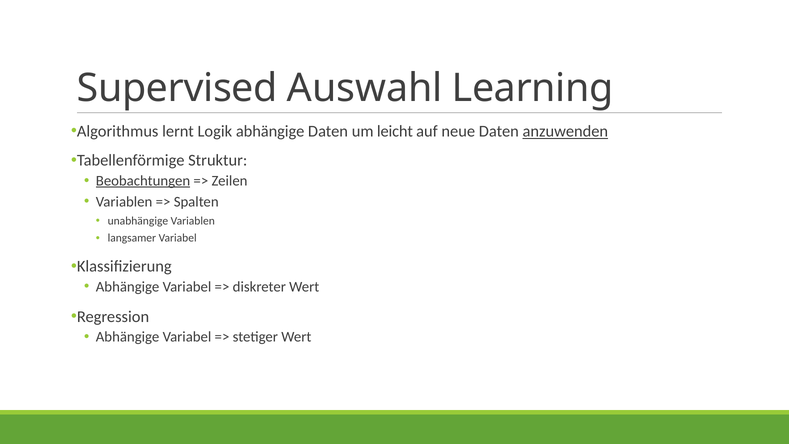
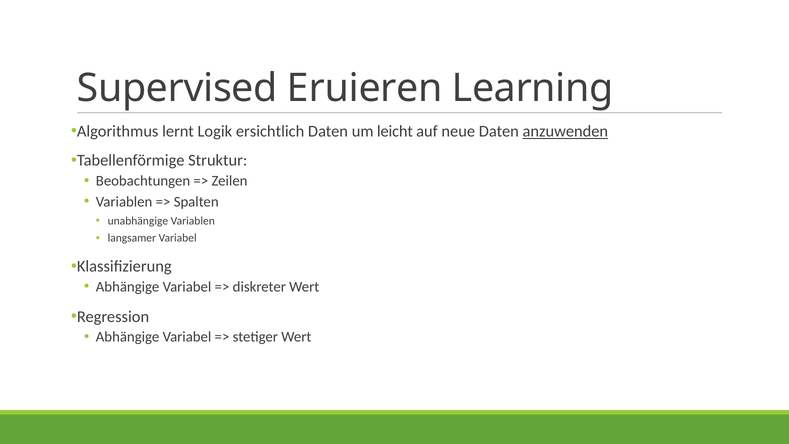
Auswahl: Auswahl -> Eruieren
Logik abhängige: abhängige -> ersichtlich
Beobachtungen underline: present -> none
